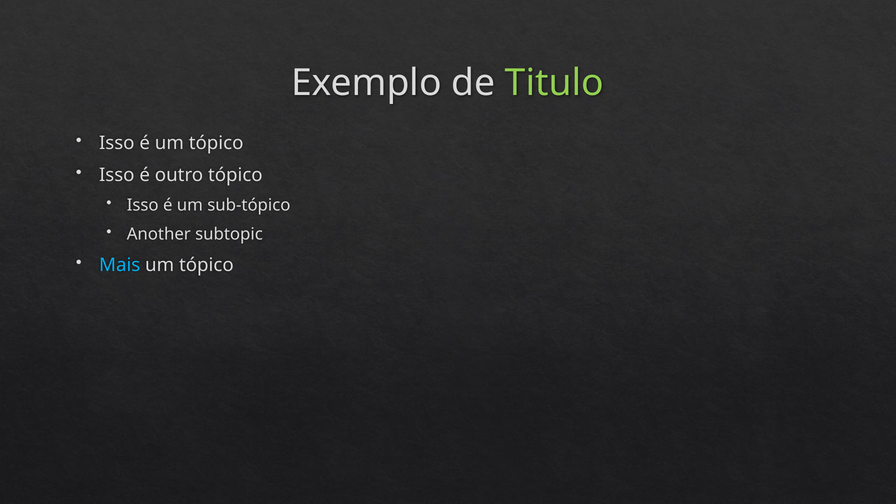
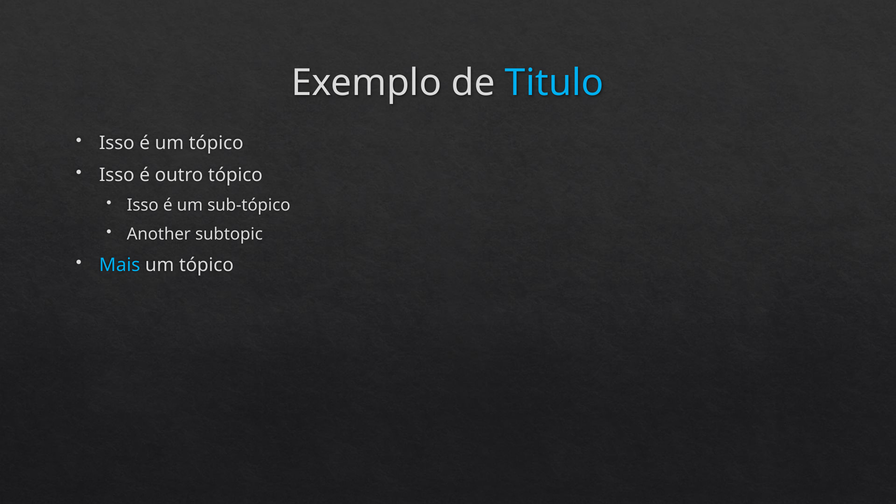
Titulo colour: light green -> light blue
